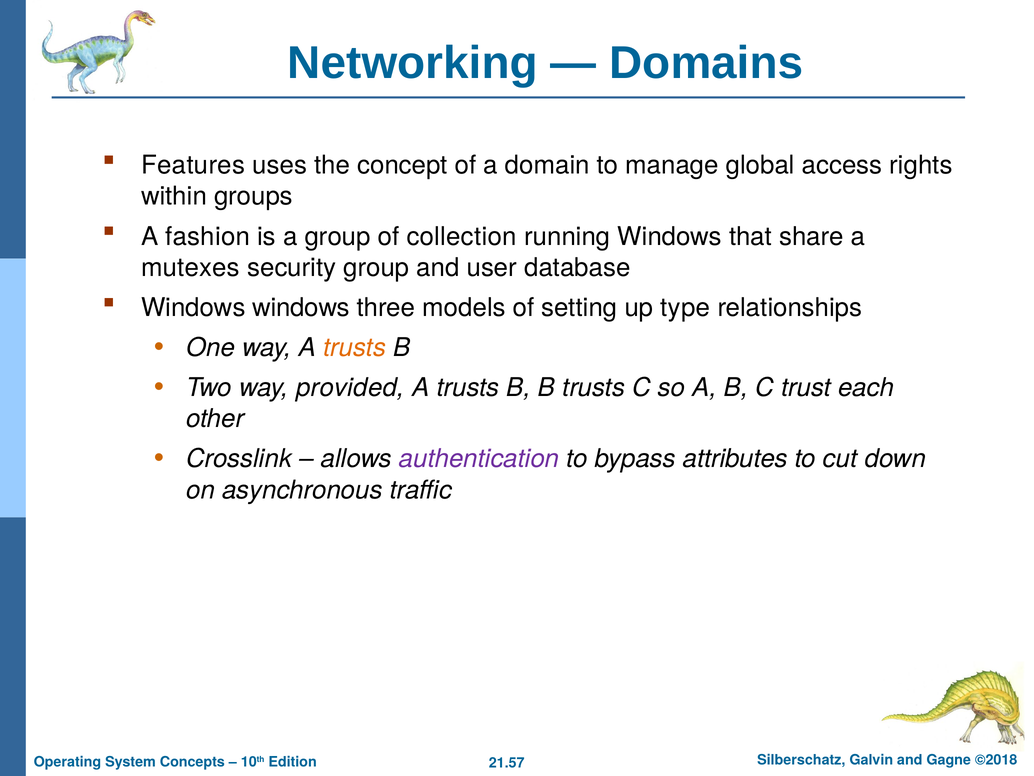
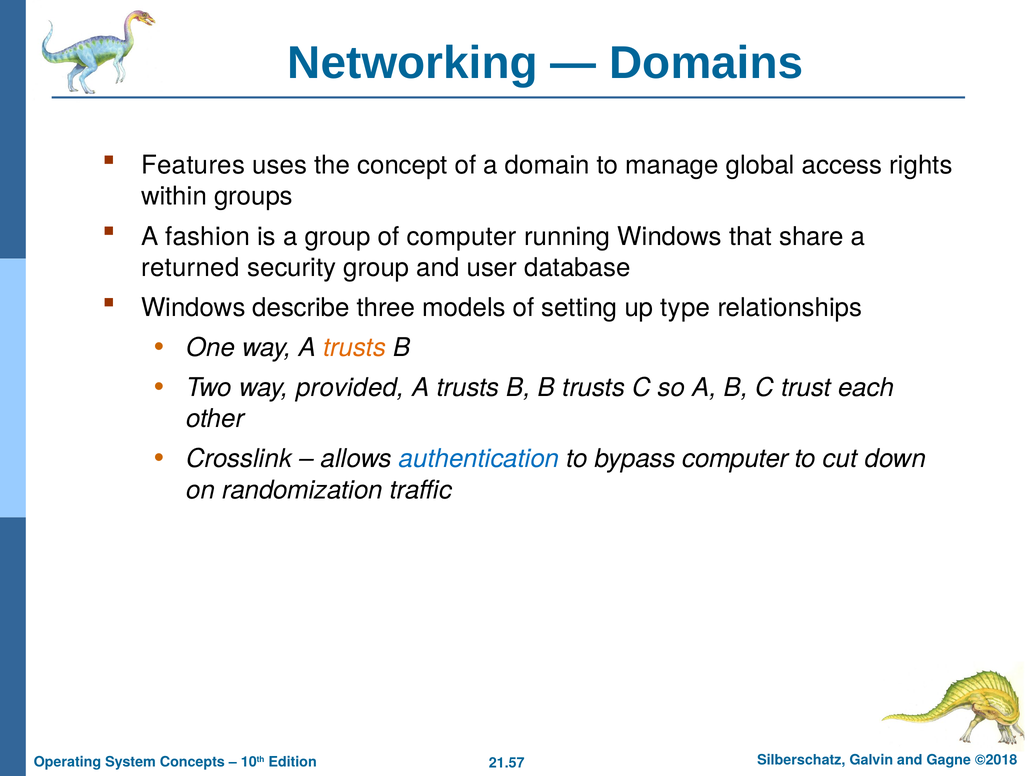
of collection: collection -> computer
mutexes: mutexes -> returned
Windows windows: windows -> describe
authentication colour: purple -> blue
bypass attributes: attributes -> computer
asynchronous: asynchronous -> randomization
